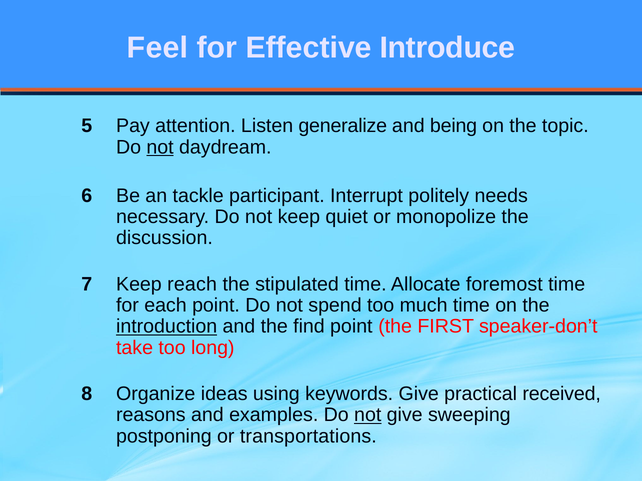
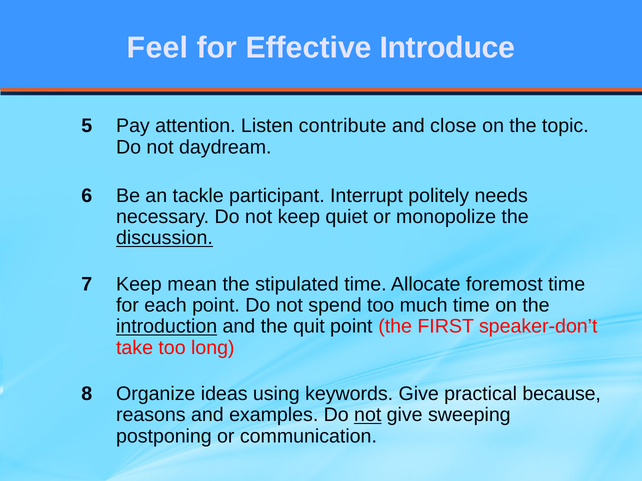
generalize: generalize -> contribute
being: being -> close
not at (160, 147) underline: present -> none
discussion underline: none -> present
reach: reach -> mean
find: find -> quit
received: received -> because
transportations: transportations -> communication
